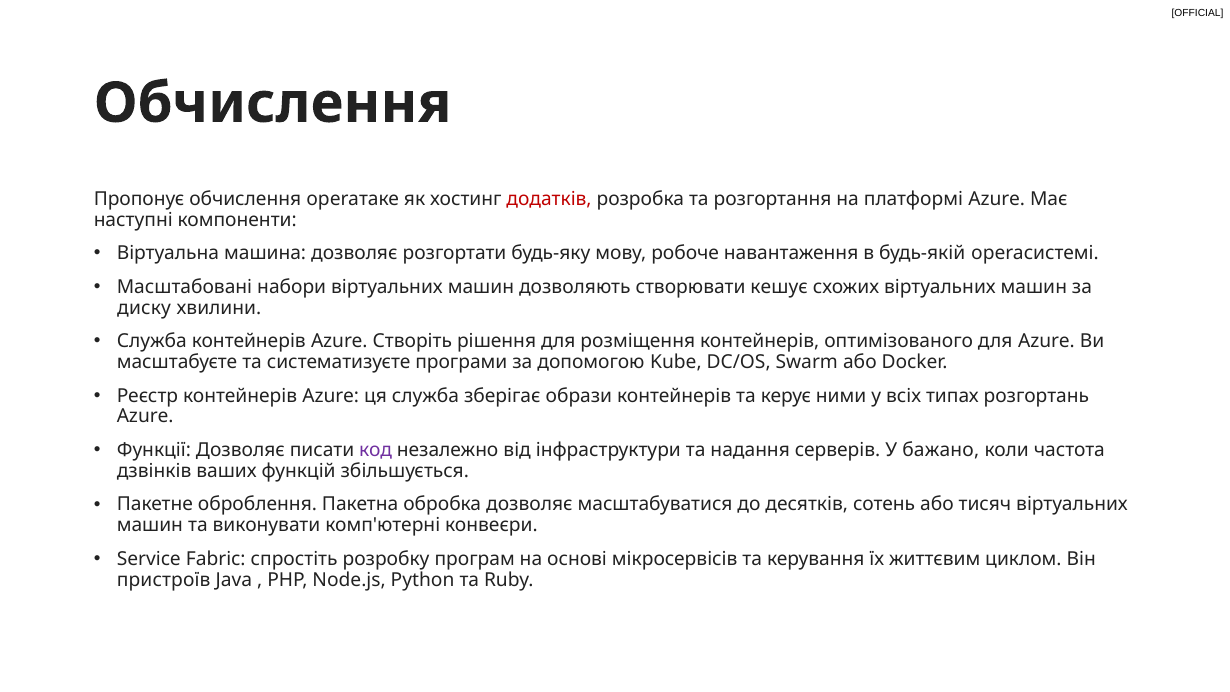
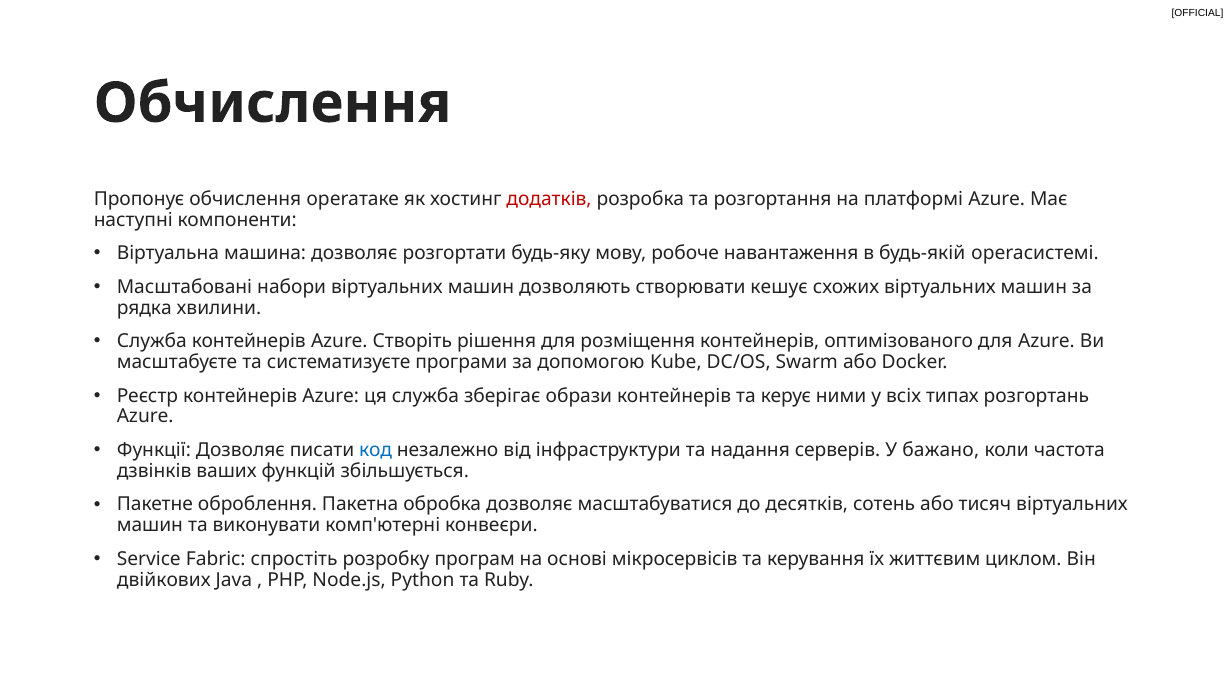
диску: диску -> рядка
код colour: purple -> blue
пристроїв: пристроїв -> двійкових
